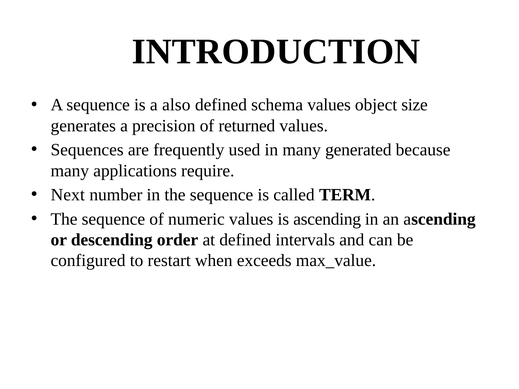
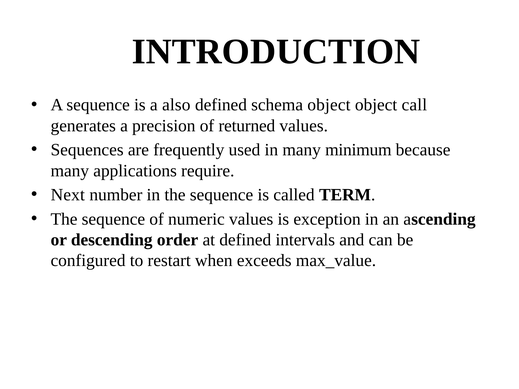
schema values: values -> object
size: size -> call
generated: generated -> minimum
is ascending: ascending -> exception
